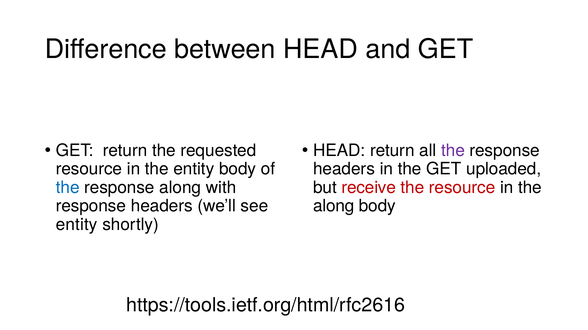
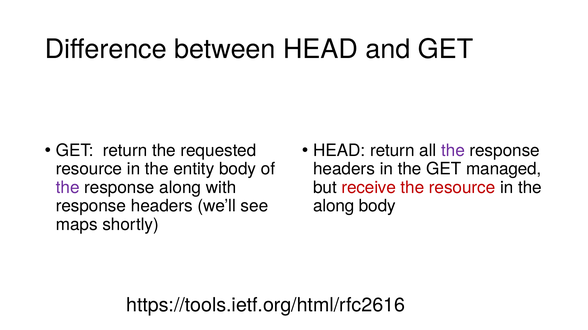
uploaded: uploaded -> managed
the at (68, 188) colour: blue -> purple
entity at (77, 225): entity -> maps
